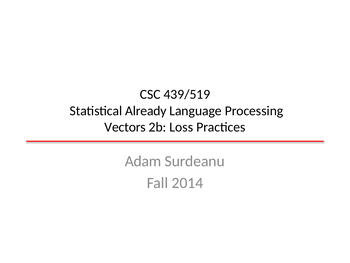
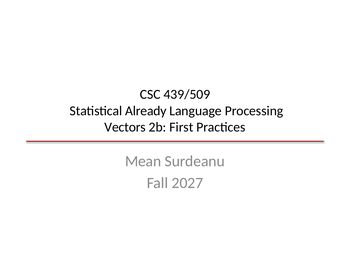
439/519: 439/519 -> 439/509
Loss: Loss -> First
Adam: Adam -> Mean
2014: 2014 -> 2027
